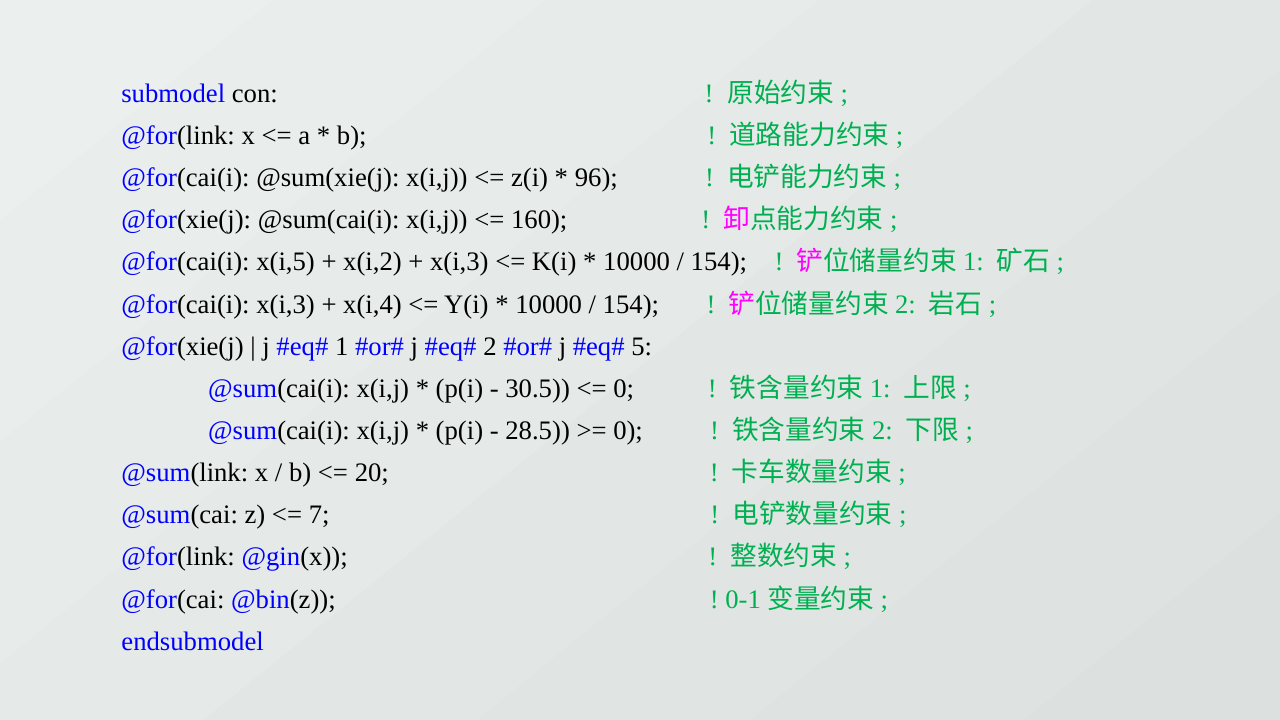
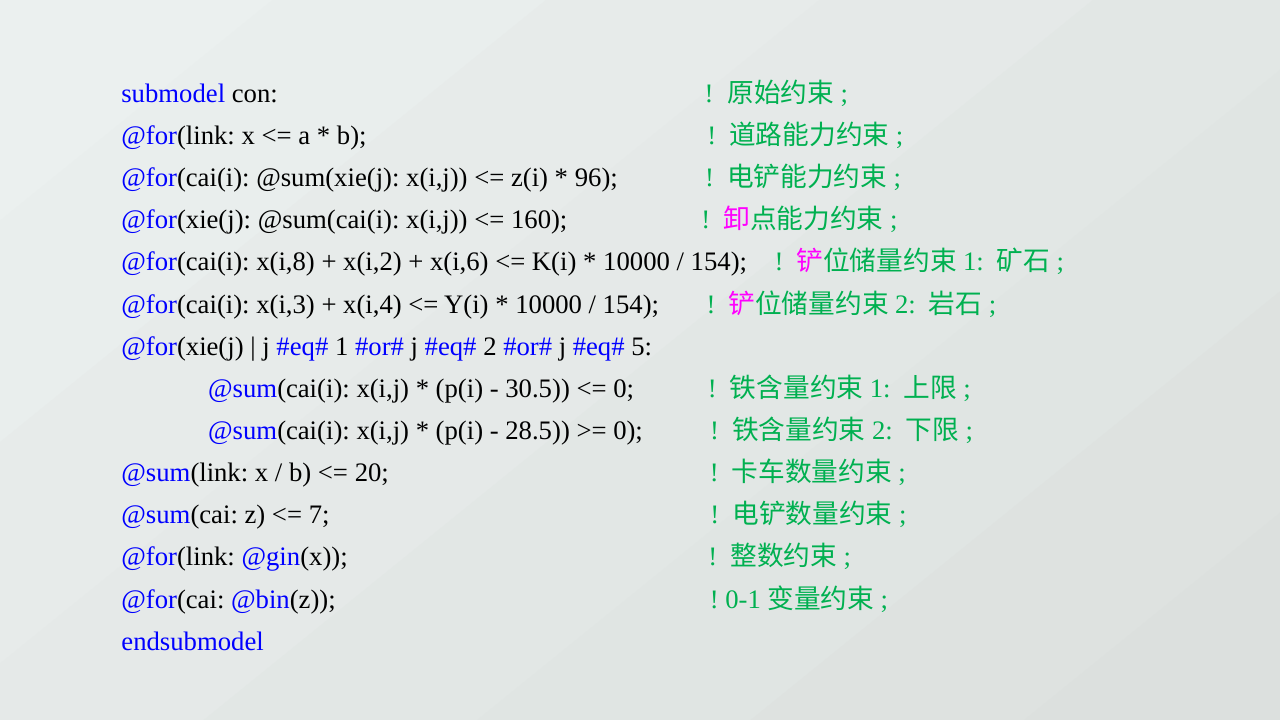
x(i,5: x(i,5 -> x(i,8
x(i,3 at (459, 262): x(i,3 -> x(i,6
